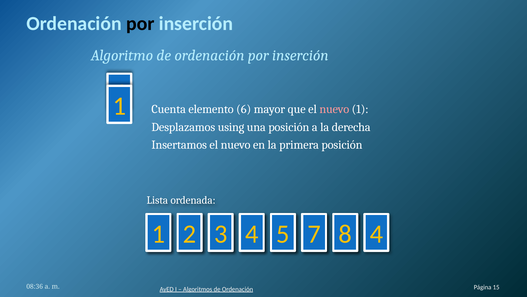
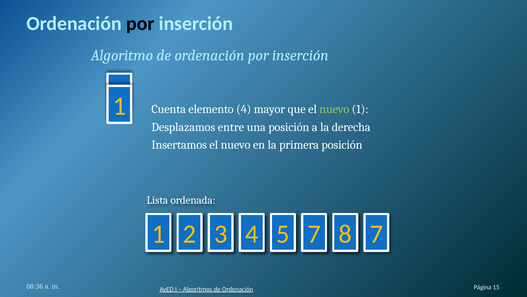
elemento 6: 6 -> 4
nuevo at (334, 109) colour: pink -> light green
using: using -> entre
4 at (376, 234): 4 -> 7
